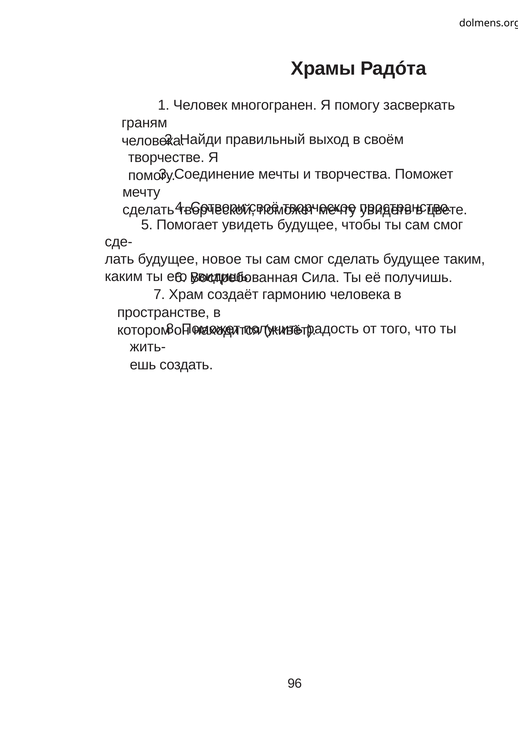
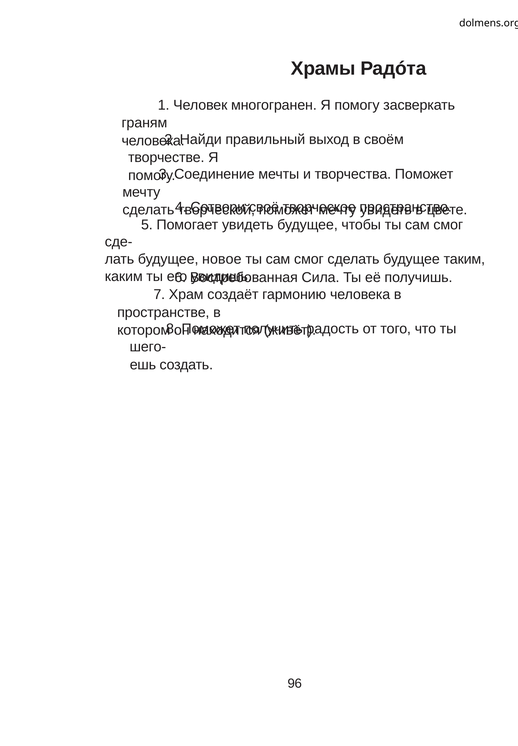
жить-: жить- -> шего-
